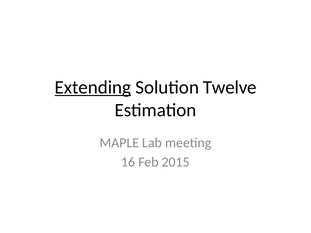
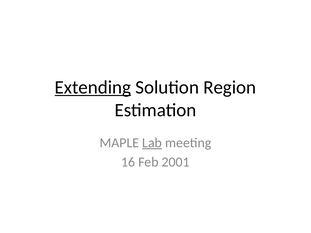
Twelve: Twelve -> Region
Lab underline: none -> present
2015: 2015 -> 2001
